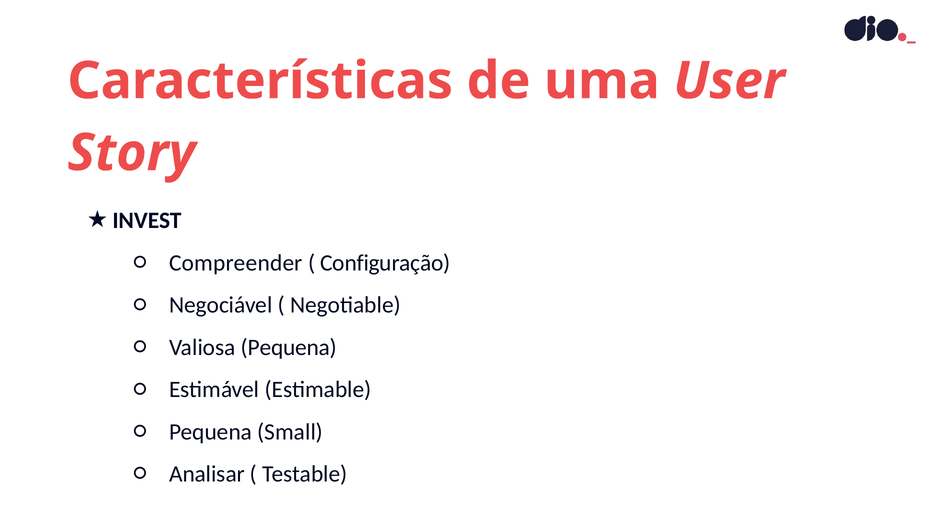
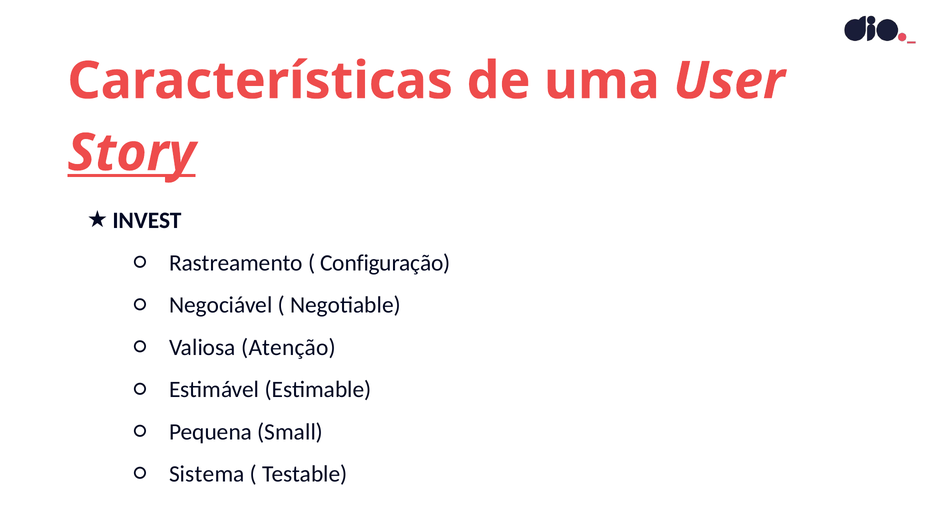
Story underline: none -> present
Compreender: Compreender -> Rastreamento
Valiosa Pequena: Pequena -> Atenção
Analisar: Analisar -> Sistema
